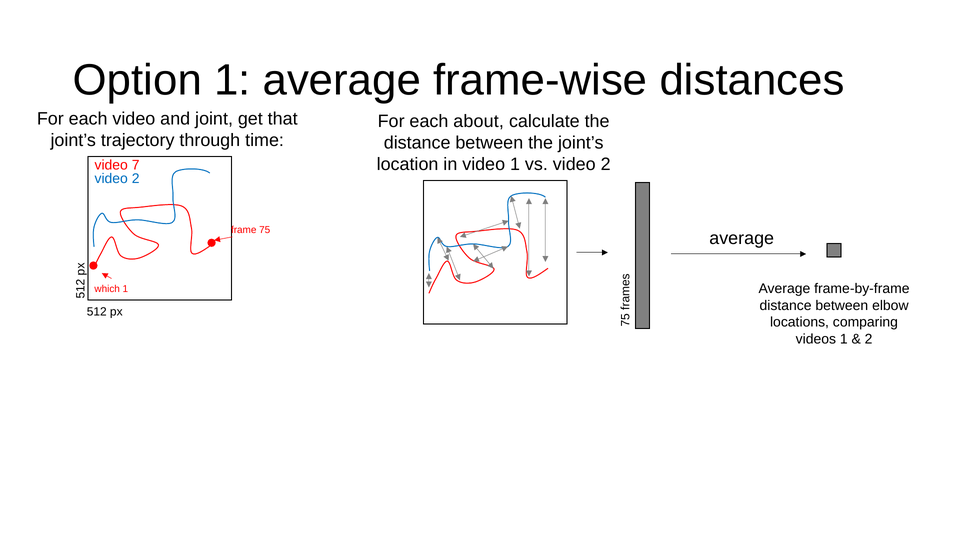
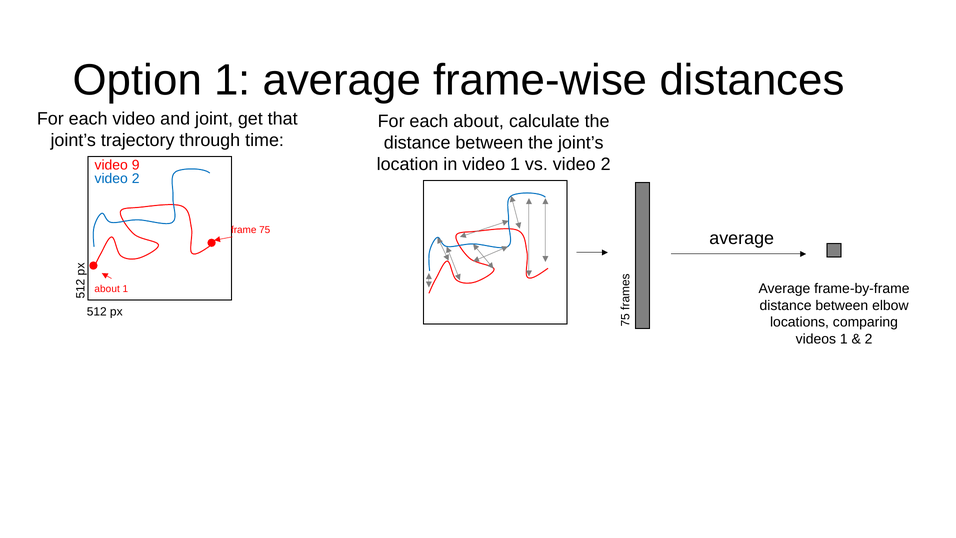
video 7: 7 -> 9
which at (107, 289): which -> about
